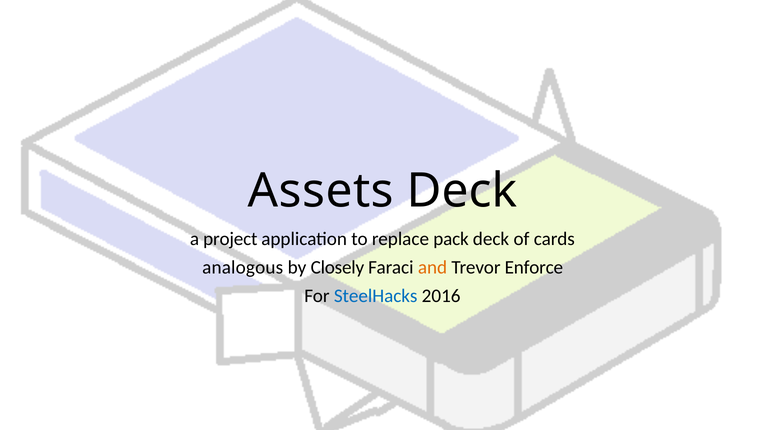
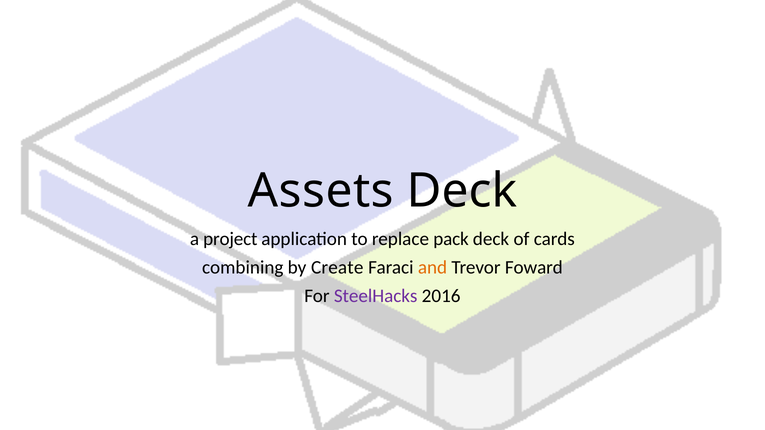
analogous: analogous -> combining
Closely: Closely -> Create
Enforce: Enforce -> Foward
SteelHacks colour: blue -> purple
